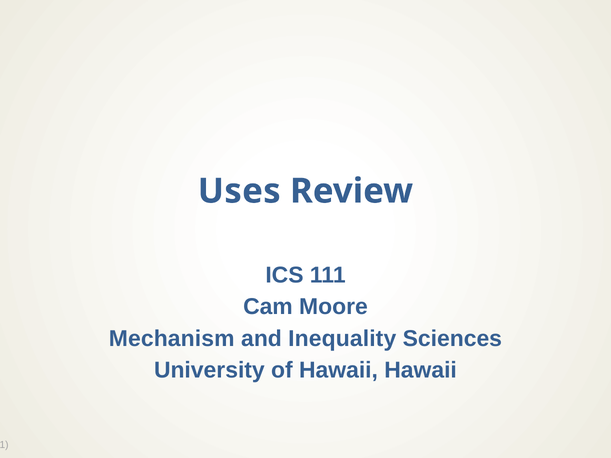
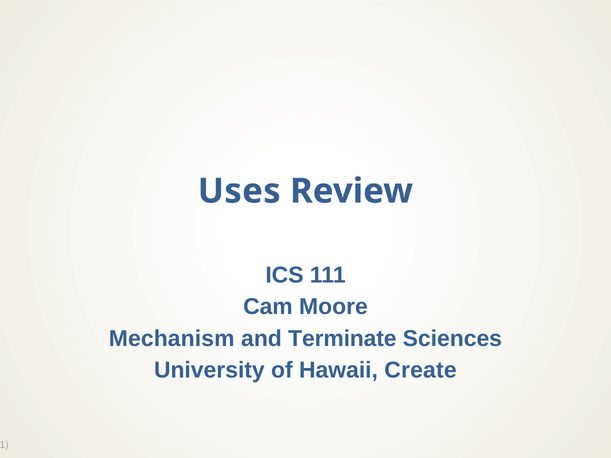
Inequality: Inequality -> Terminate
Hawaii Hawaii: Hawaii -> Create
